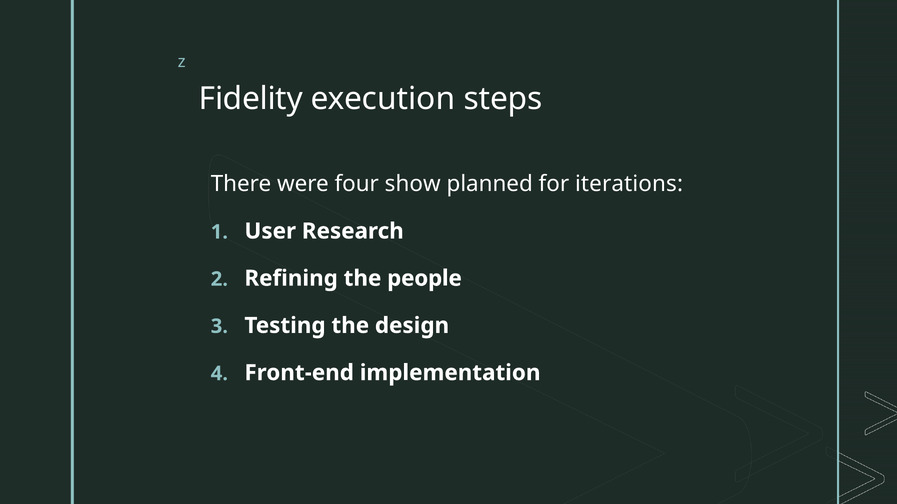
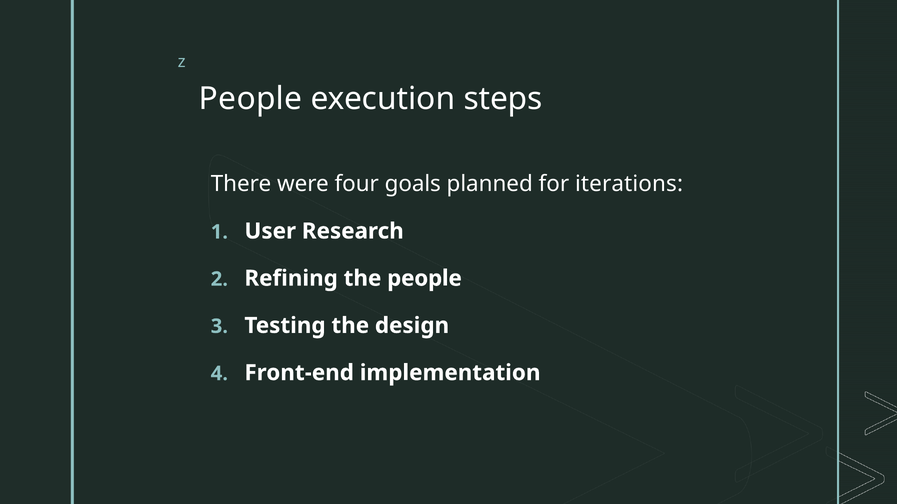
Fidelity at (251, 99): Fidelity -> People
show: show -> goals
